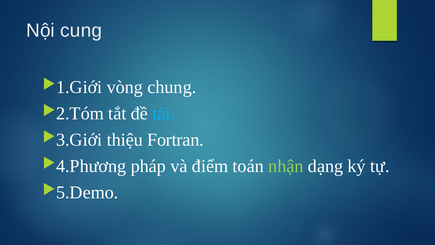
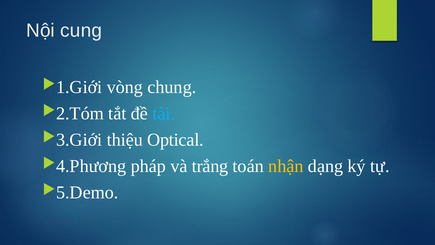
Fortran: Fortran -> Optical
điểm: điểm -> trắng
nhận colour: light green -> yellow
